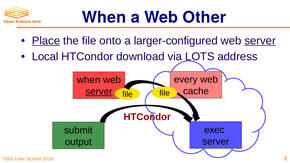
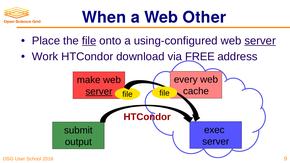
Place underline: present -> none
file at (89, 41) underline: none -> present
larger-configured: larger-configured -> using-configured
Local: Local -> Work
LOTS: LOTS -> FREE
when at (89, 80): when -> make
